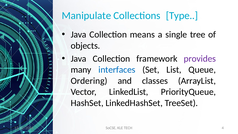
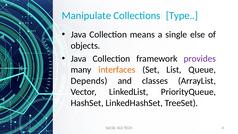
tree: tree -> else
interfaces colour: blue -> orange
Ordering: Ordering -> Depends
